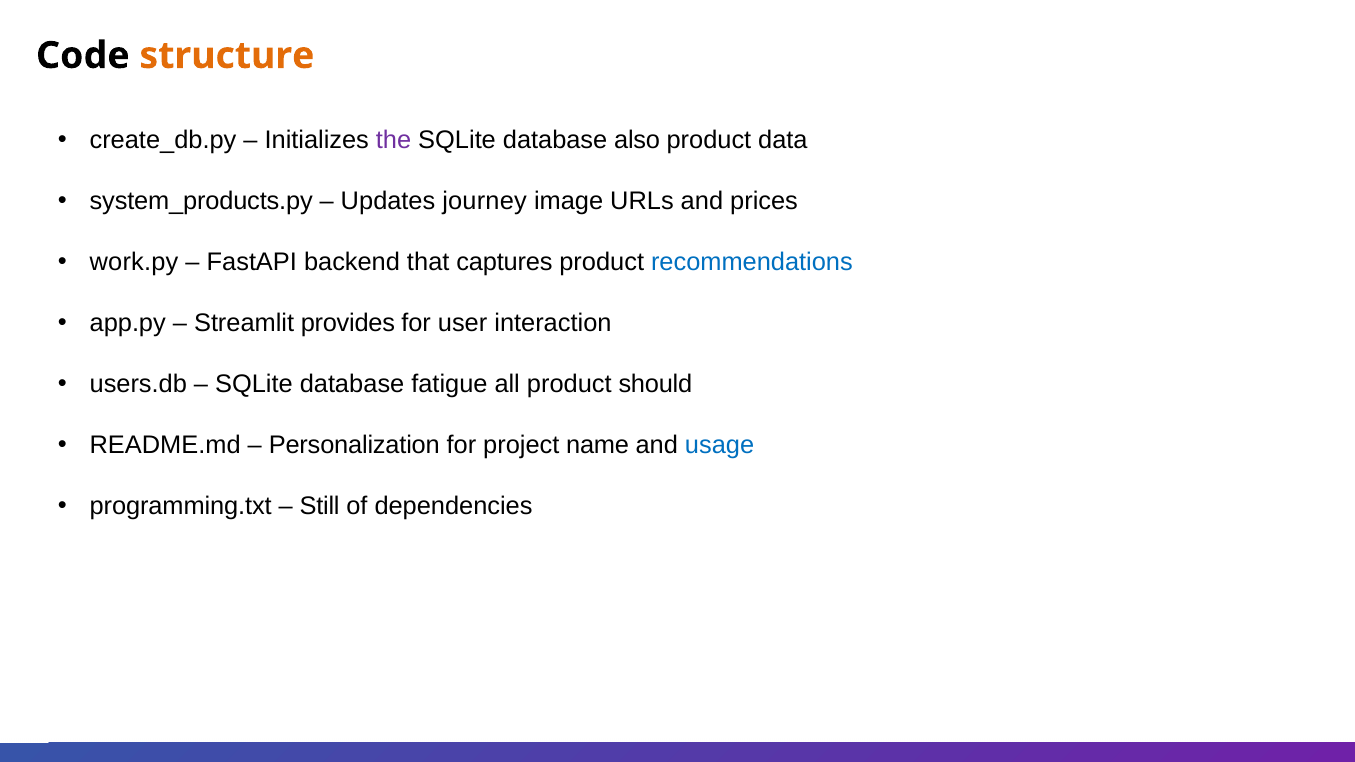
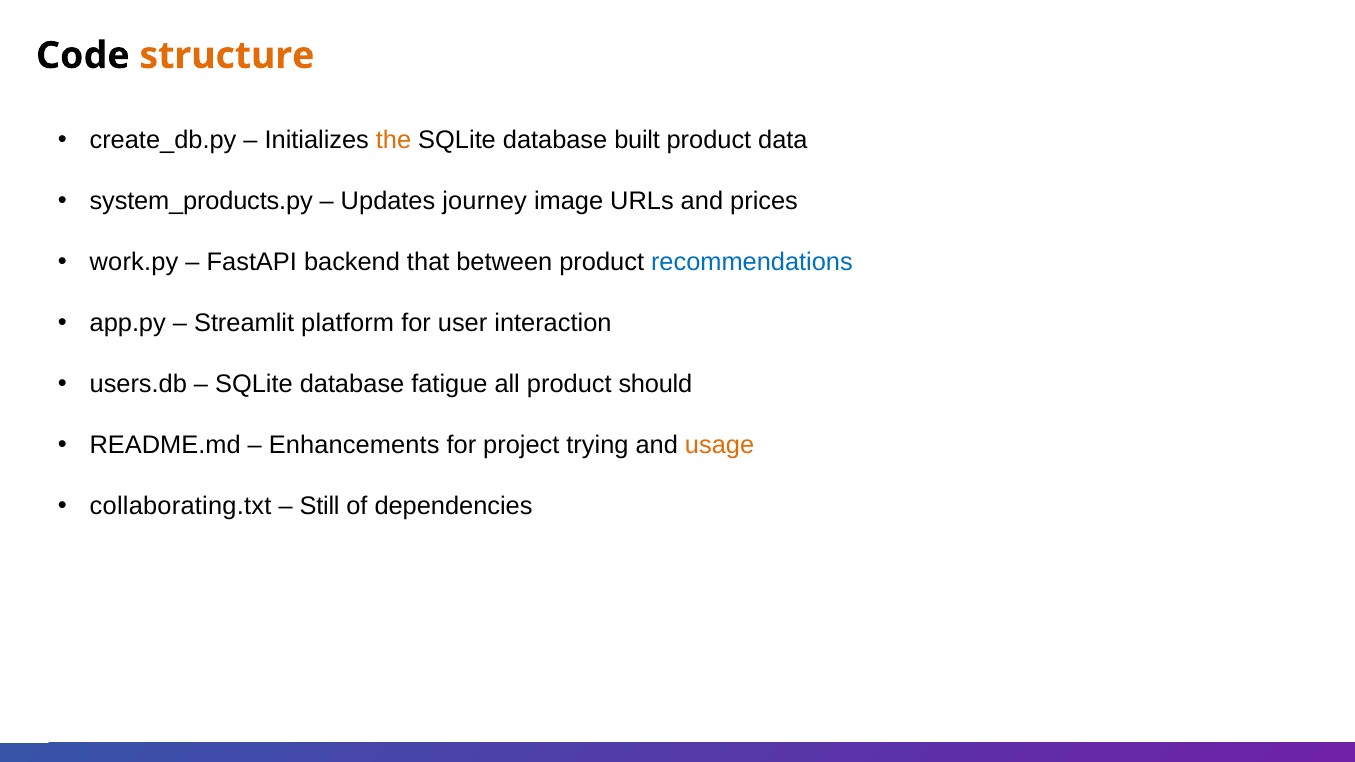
the colour: purple -> orange
also: also -> built
captures: captures -> between
provides: provides -> platform
Personalization: Personalization -> Enhancements
name: name -> trying
usage colour: blue -> orange
programming.txt: programming.txt -> collaborating.txt
